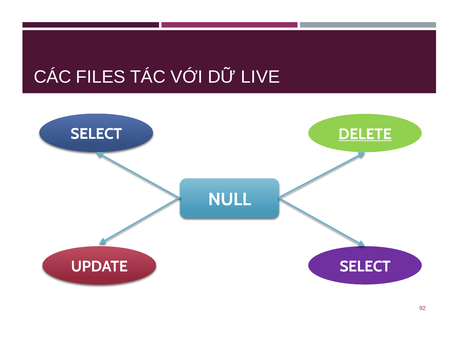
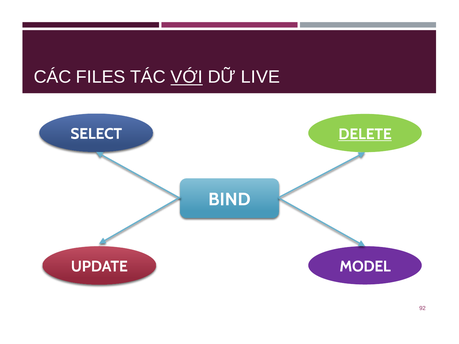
VỚI underline: none -> present
NULL: NULL -> BIND
SELECT at (365, 267): SELECT -> MODEL
